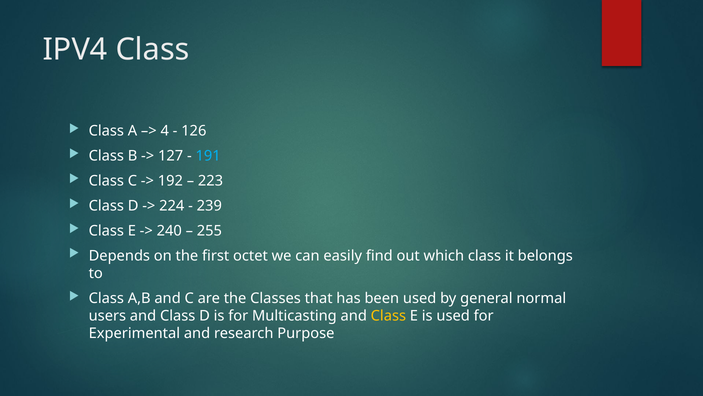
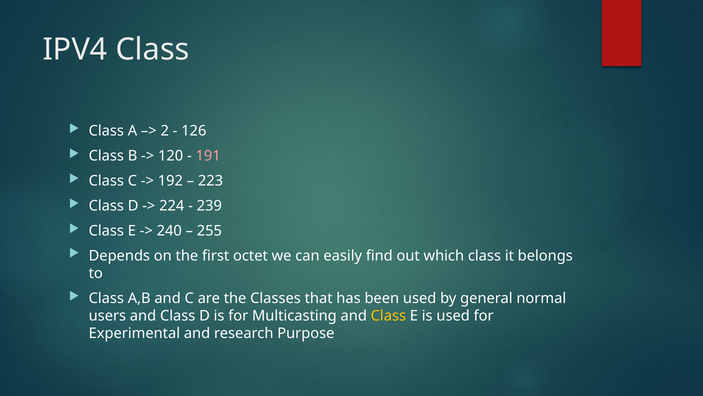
4: 4 -> 2
127: 127 -> 120
191 colour: light blue -> pink
